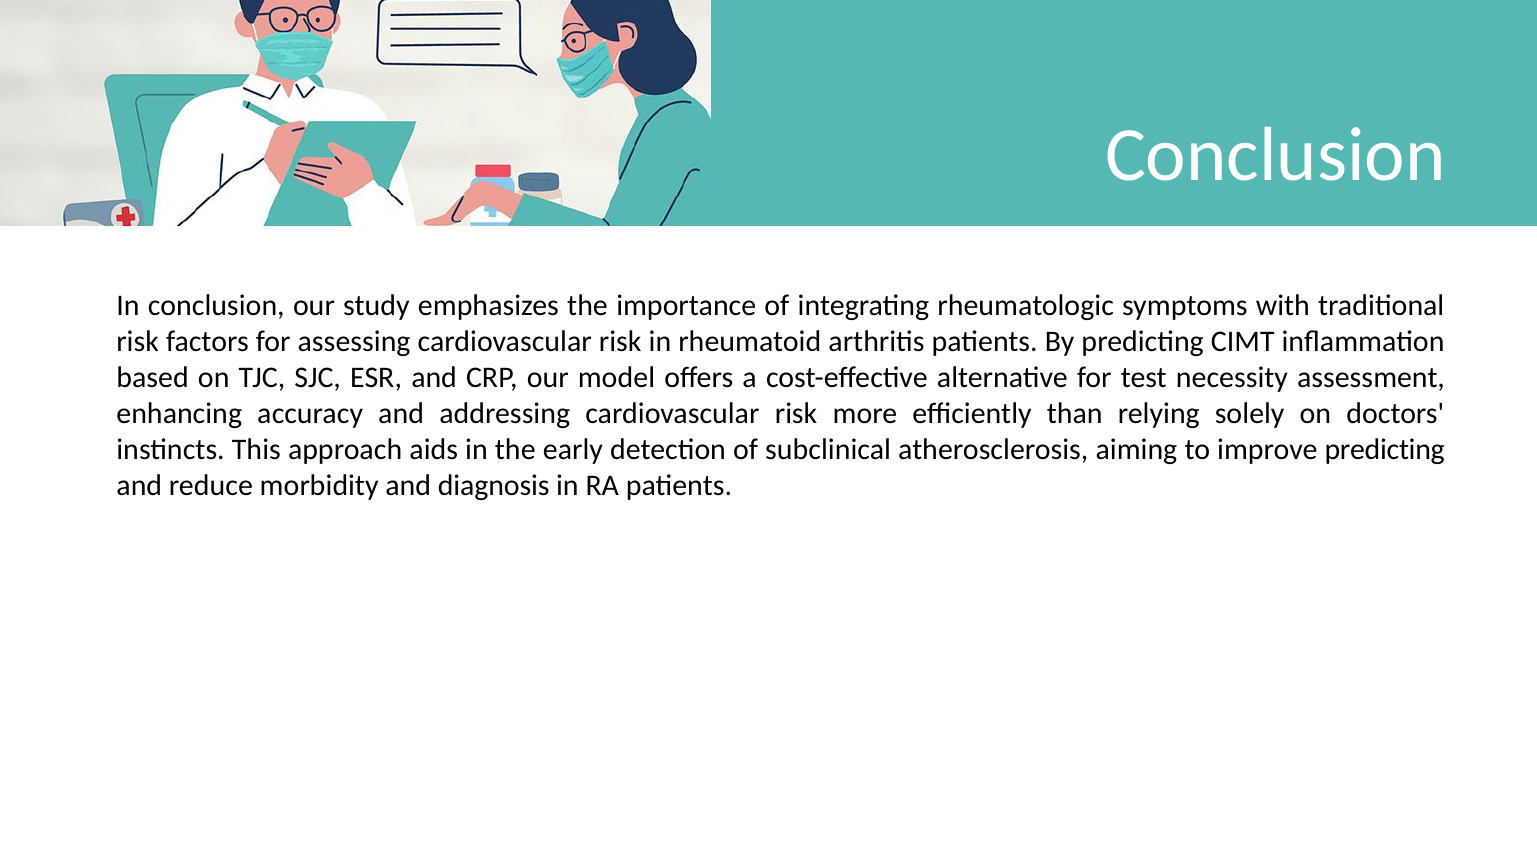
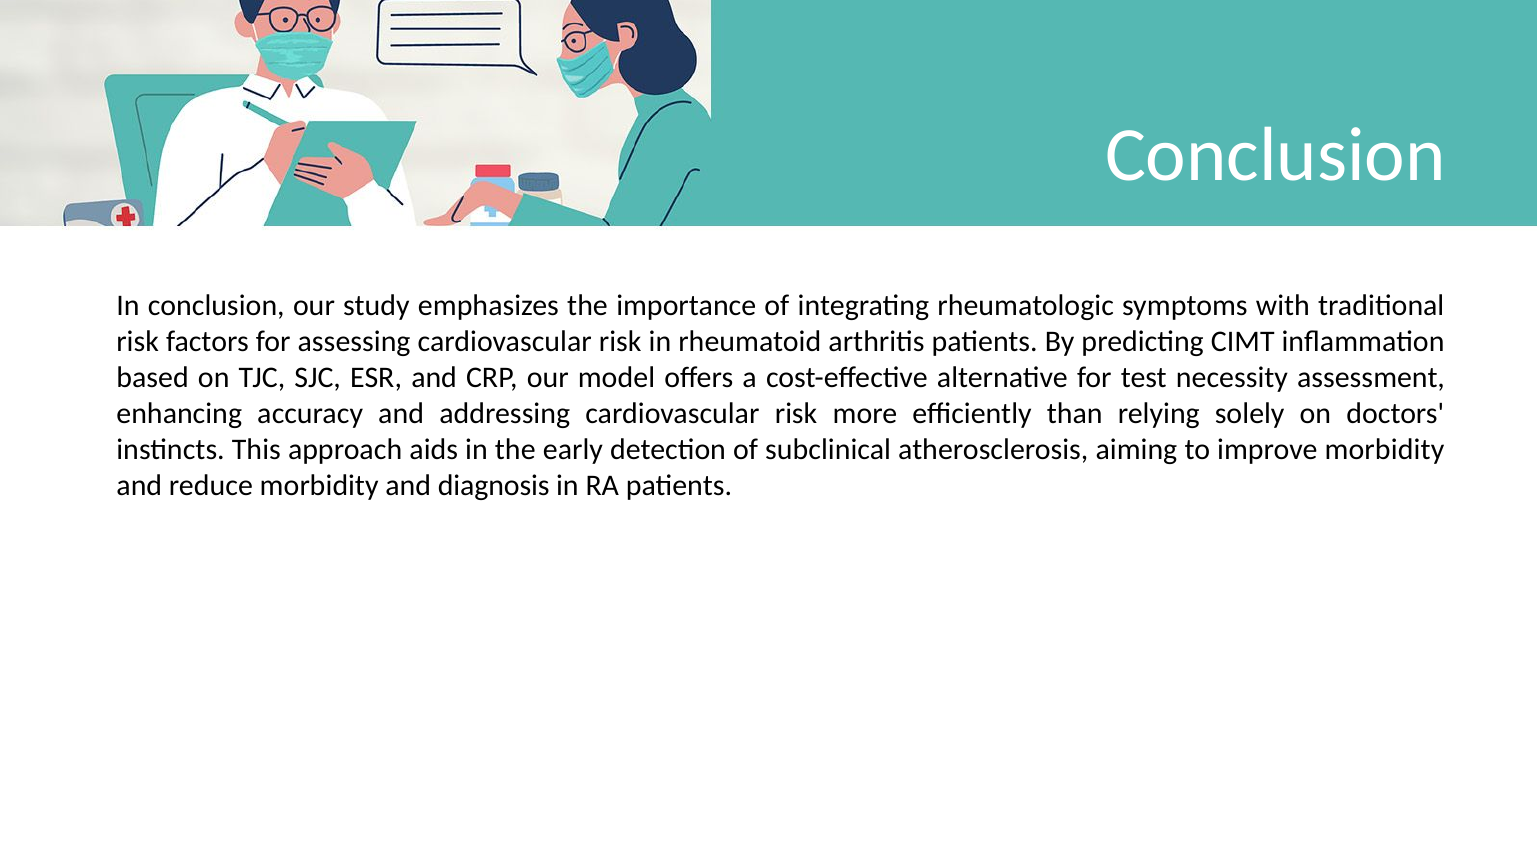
improve predicting: predicting -> morbidity
